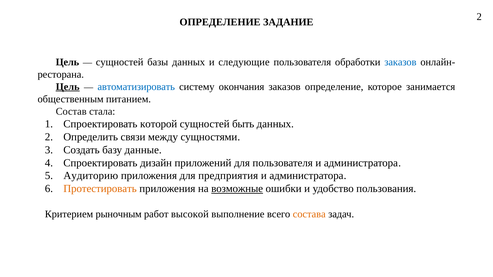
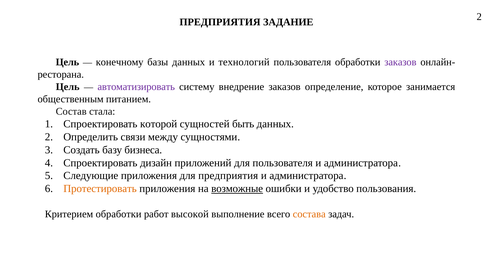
ОПРЕДЕЛЕНИЕ at (220, 22): ОПРЕДЕЛЕНИЕ -> ПРЕДПРИЯТИЯ
сущностей at (120, 62): сущностей -> конечному
следующие: следующие -> технологий
заказов at (400, 62) colour: blue -> purple
Цель at (68, 87) underline: present -> none
автоматизировать colour: blue -> purple
окончания: окончания -> внедрение
данные: данные -> бизнеса
Аудиторию: Аудиторию -> Следующие
Критерием рыночным: рыночным -> обработки
